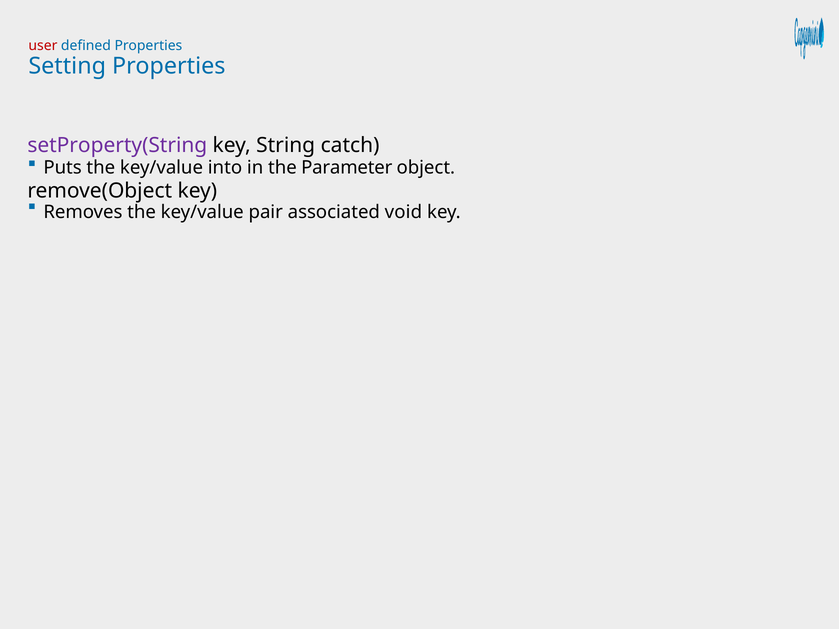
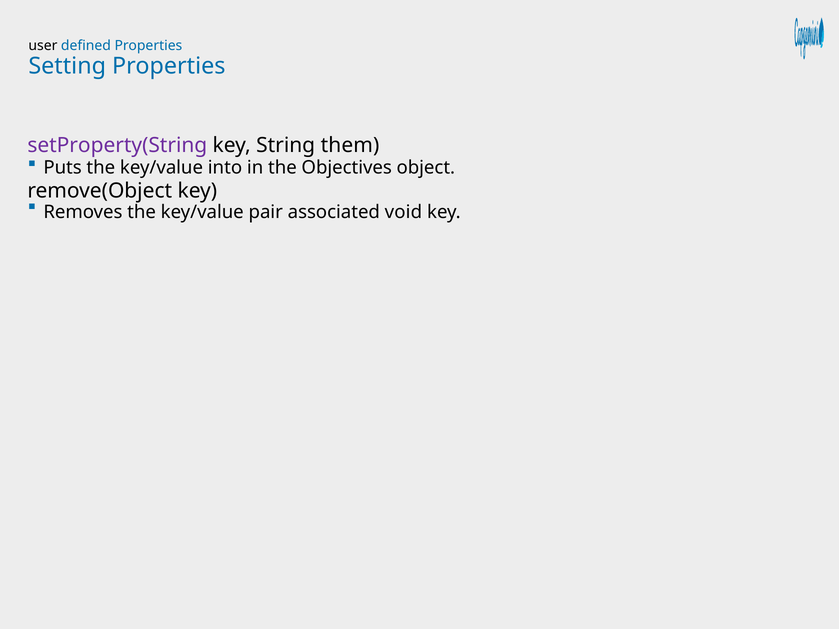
user colour: red -> black
catch: catch -> them
Parameter: Parameter -> Objectives
